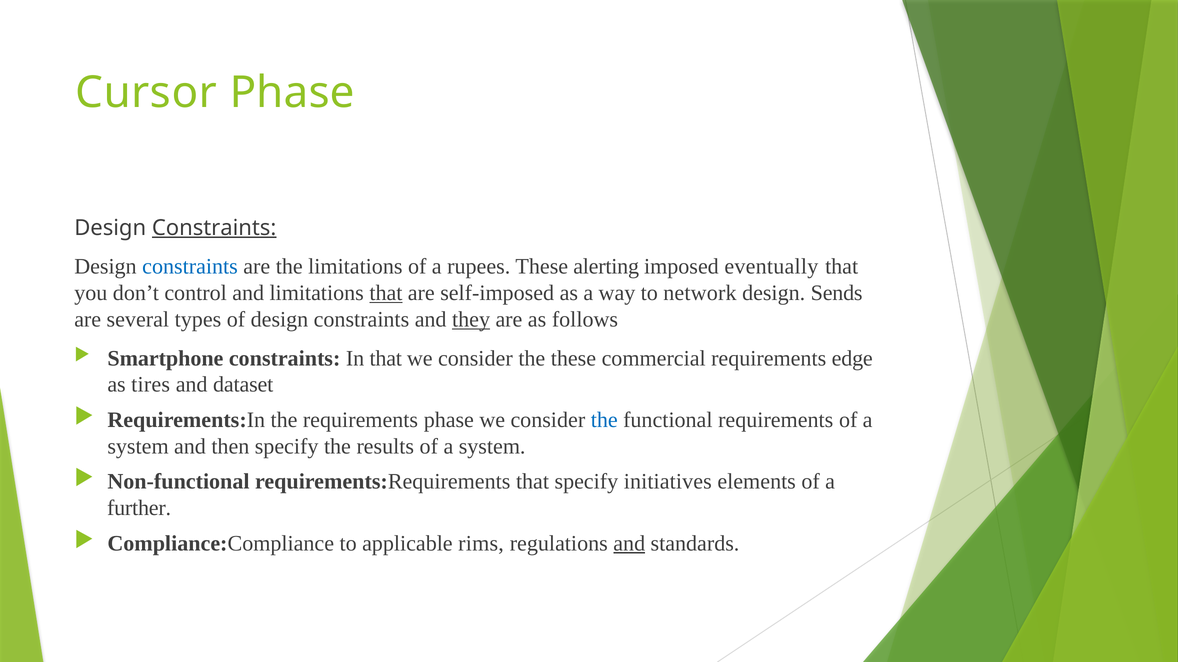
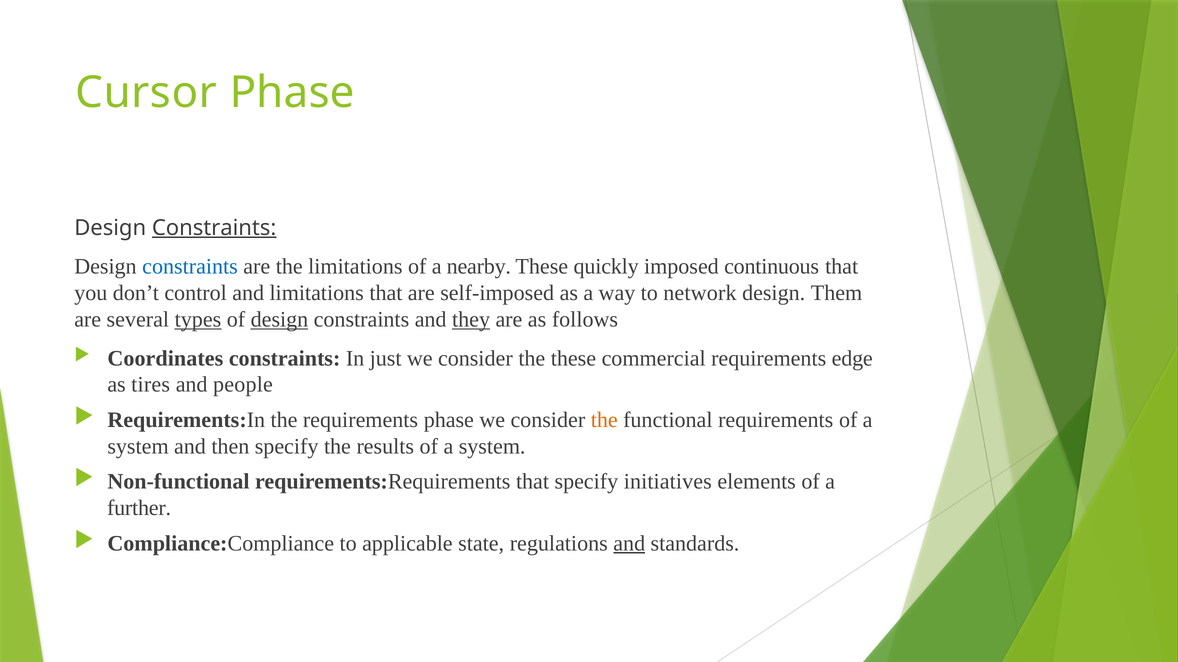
rupees: rupees -> nearby
alerting: alerting -> quickly
eventually: eventually -> continuous
that at (386, 293) underline: present -> none
Sends: Sends -> Them
types underline: none -> present
design at (279, 320) underline: none -> present
Smartphone: Smartphone -> Coordinates
In that: that -> just
dataset: dataset -> people
the at (604, 420) colour: blue -> orange
rims: rims -> state
